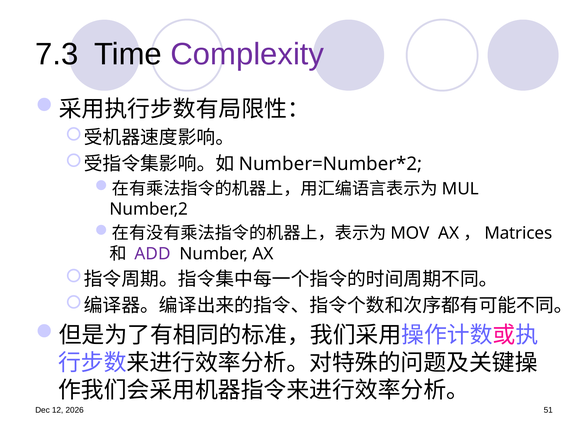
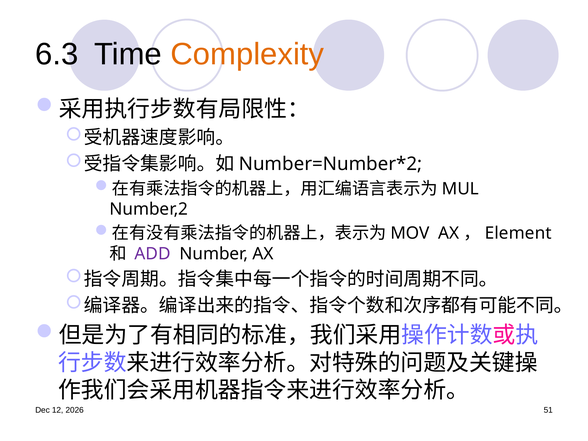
7.3: 7.3 -> 6.3
Complexity colour: purple -> orange
Matrices: Matrices -> Element
